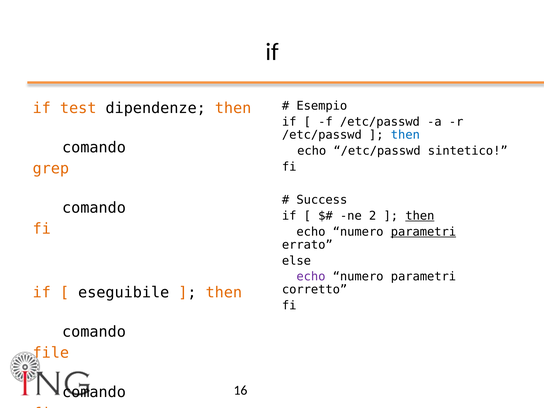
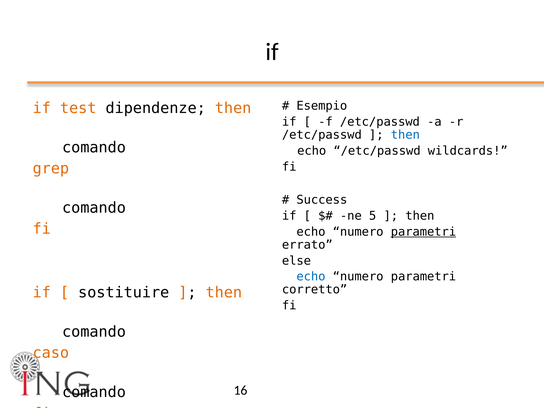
sintetico: sintetico -> wildcards
2: 2 -> 5
then at (420, 216) underline: present -> none
echo at (311, 277) colour: purple -> blue
eseguibile: eseguibile -> sostituire
file: file -> caso
